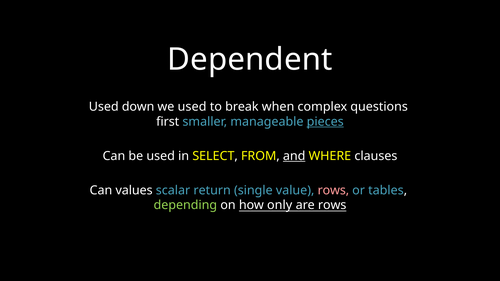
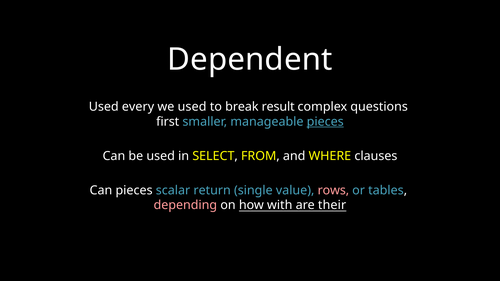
down: down -> every
when: when -> result
and underline: present -> none
Can values: values -> pieces
depending colour: light green -> pink
only: only -> with
are rows: rows -> their
